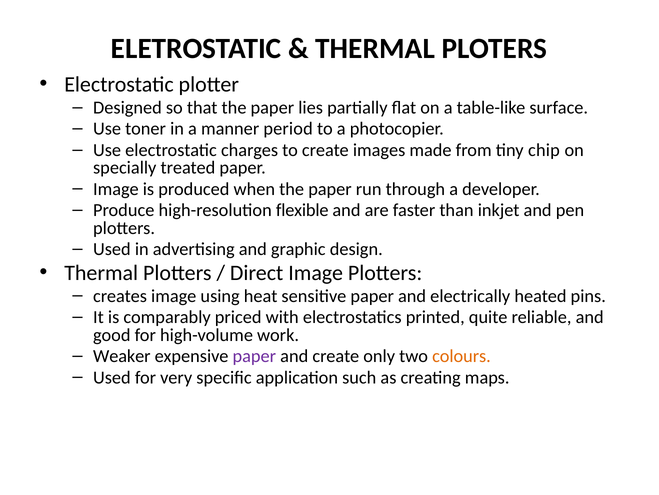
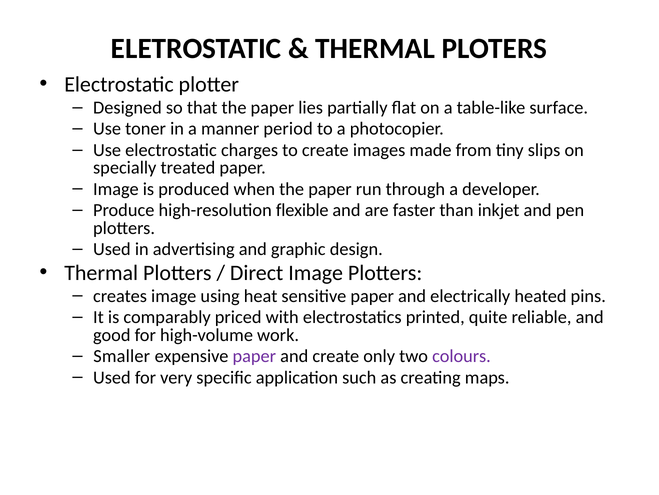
chip: chip -> slips
Weaker: Weaker -> Smaller
colours colour: orange -> purple
